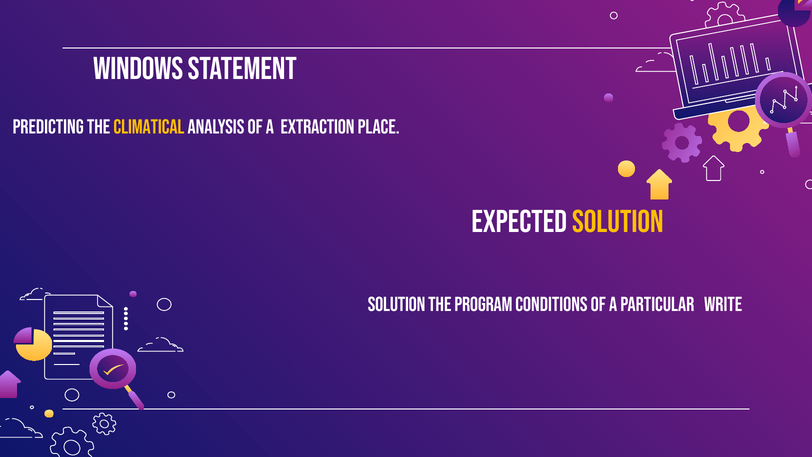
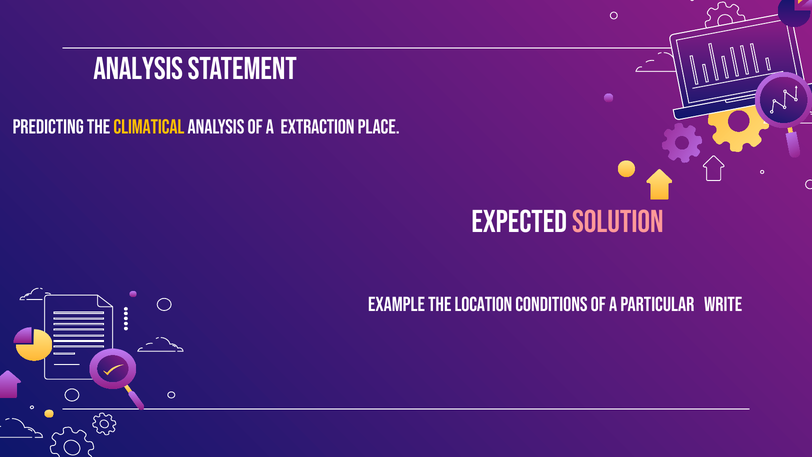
Windows at (138, 69): Windows -> Analysis
Solution at (618, 222) colour: yellow -> pink
Solution at (397, 304): Solution -> Example
program: program -> location
